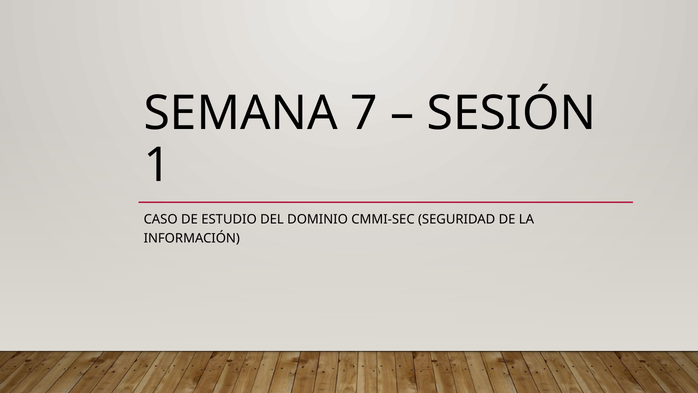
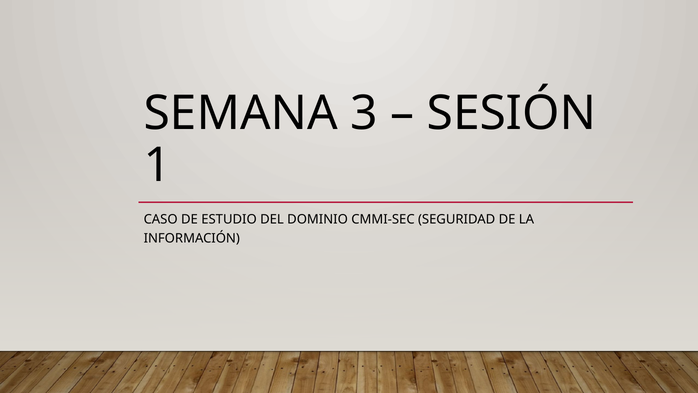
7: 7 -> 3
